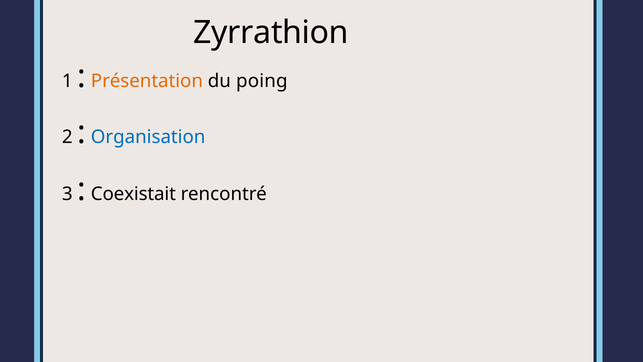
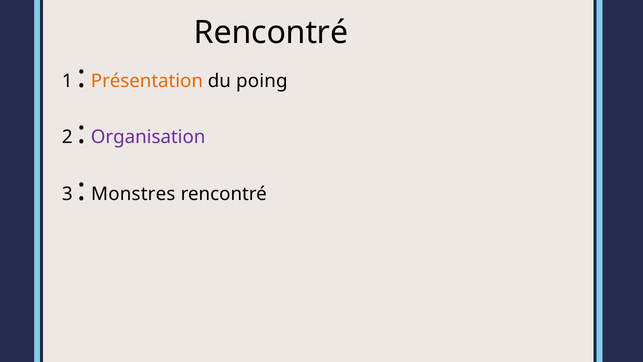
Zyrrathion at (271, 33): Zyrrathion -> Rencontré
Organisation colour: blue -> purple
Coexistait: Coexistait -> Monstres
